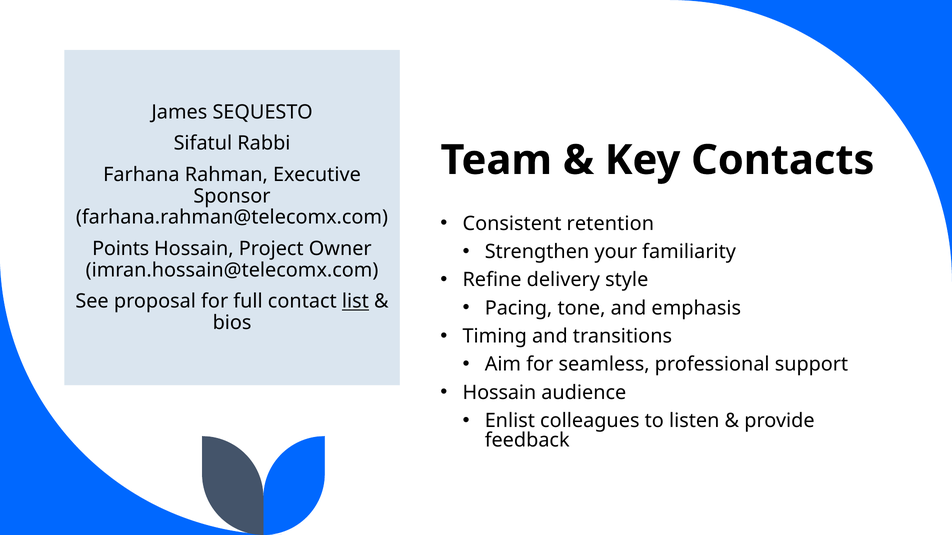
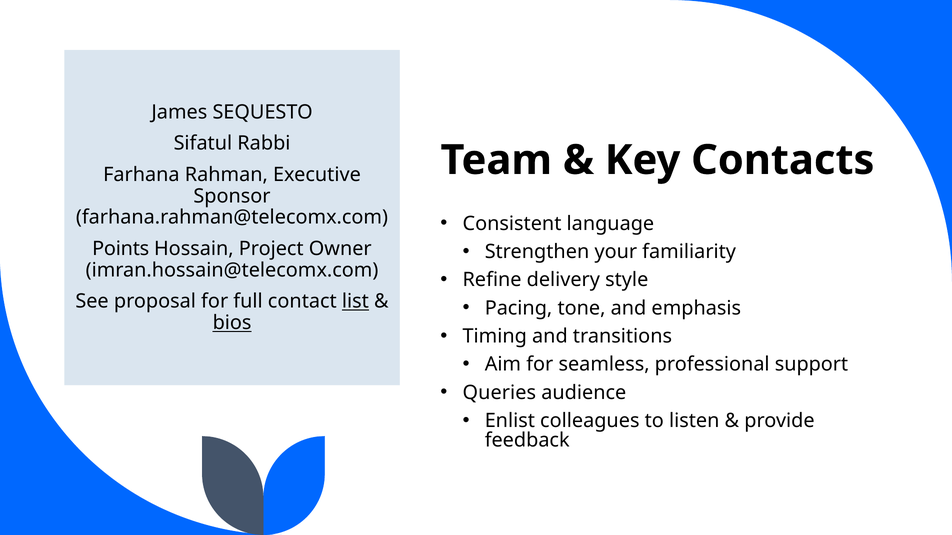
retention: retention -> language
bios underline: none -> present
Hossain at (499, 393): Hossain -> Queries
